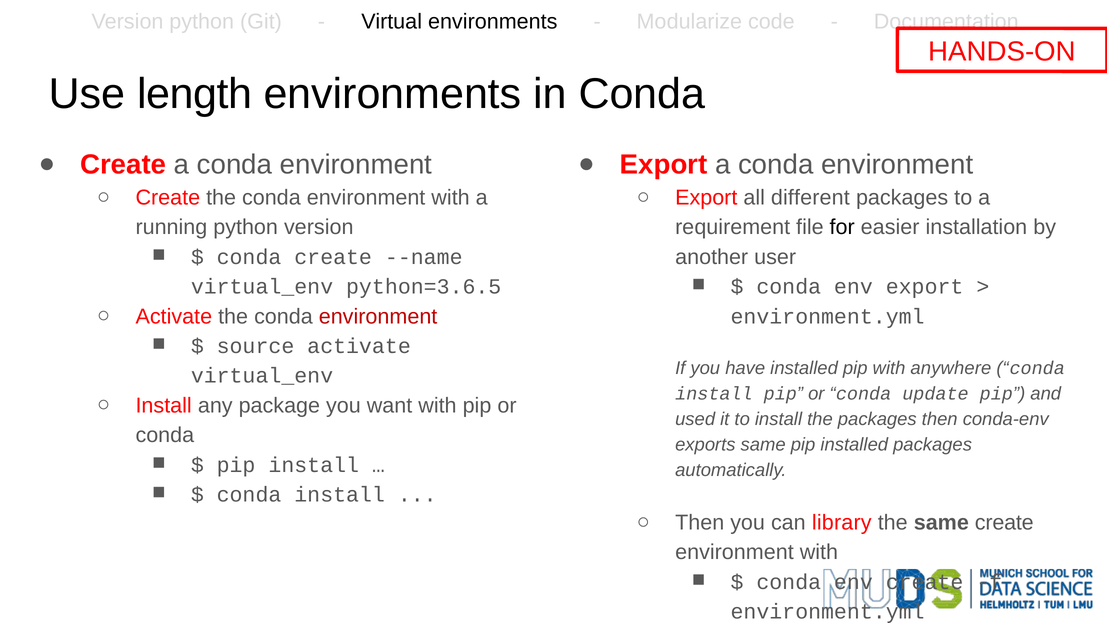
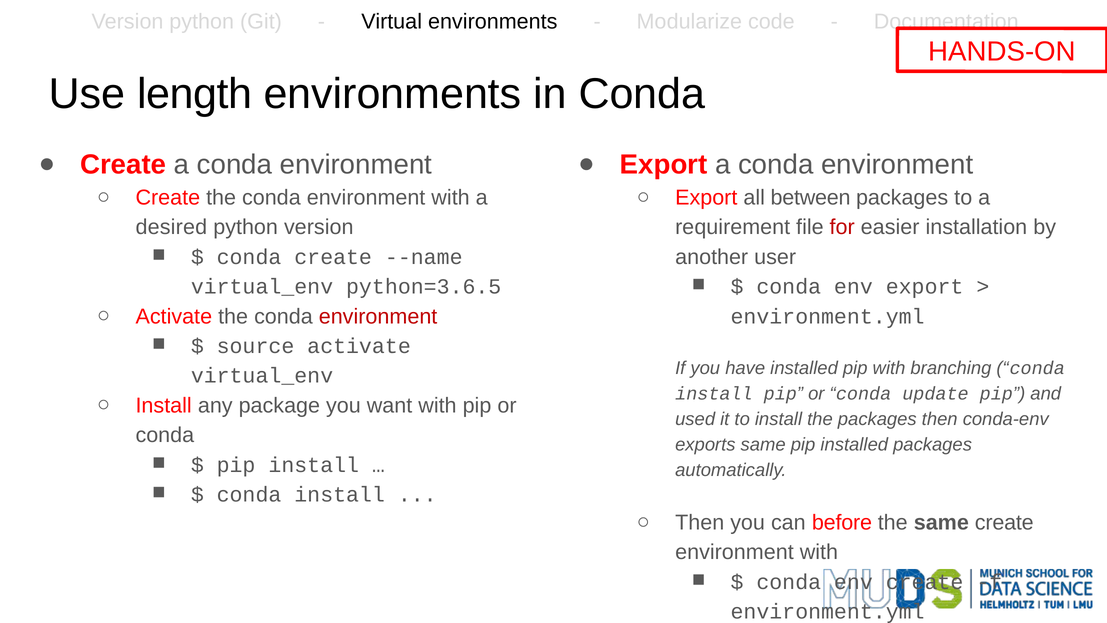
different: different -> between
running: running -> desired
for colour: black -> red
anywhere: anywhere -> branching
library: library -> before
